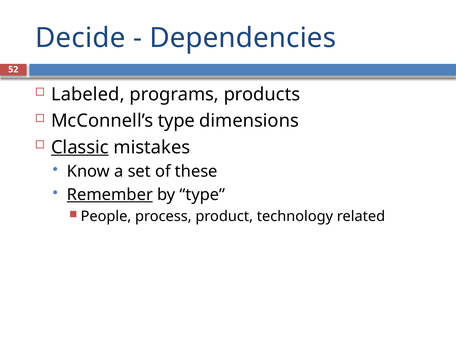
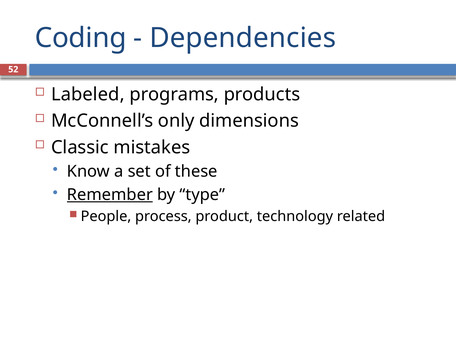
Decide: Decide -> Coding
McConnell’s type: type -> only
Classic underline: present -> none
